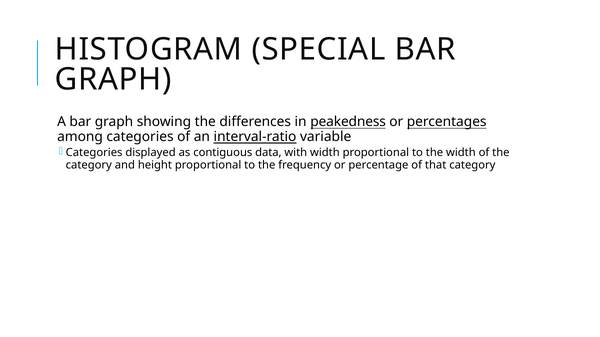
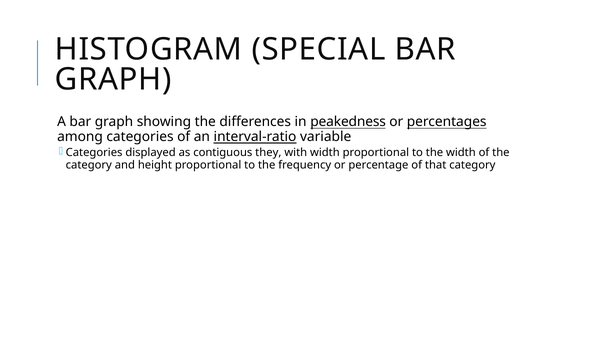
data: data -> they
